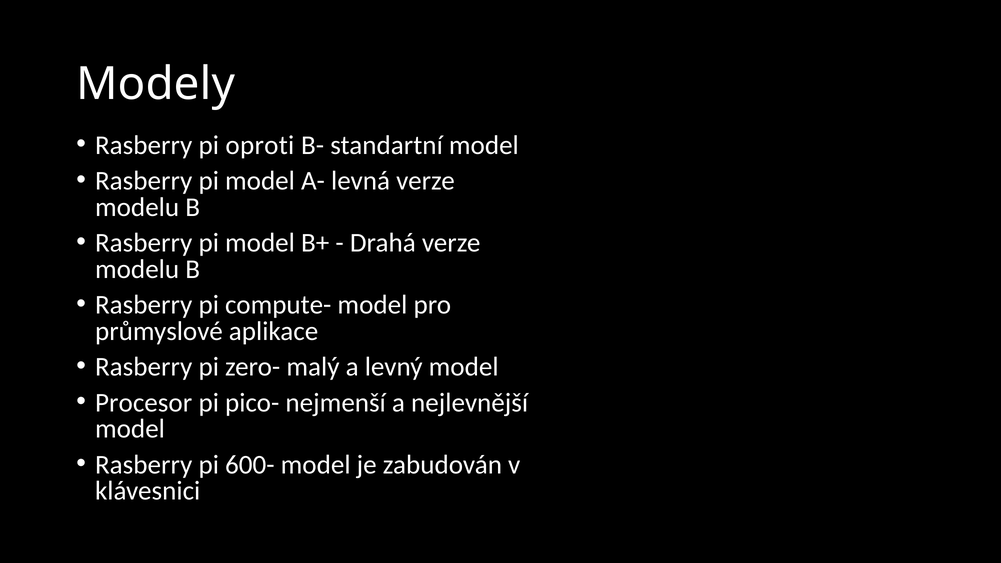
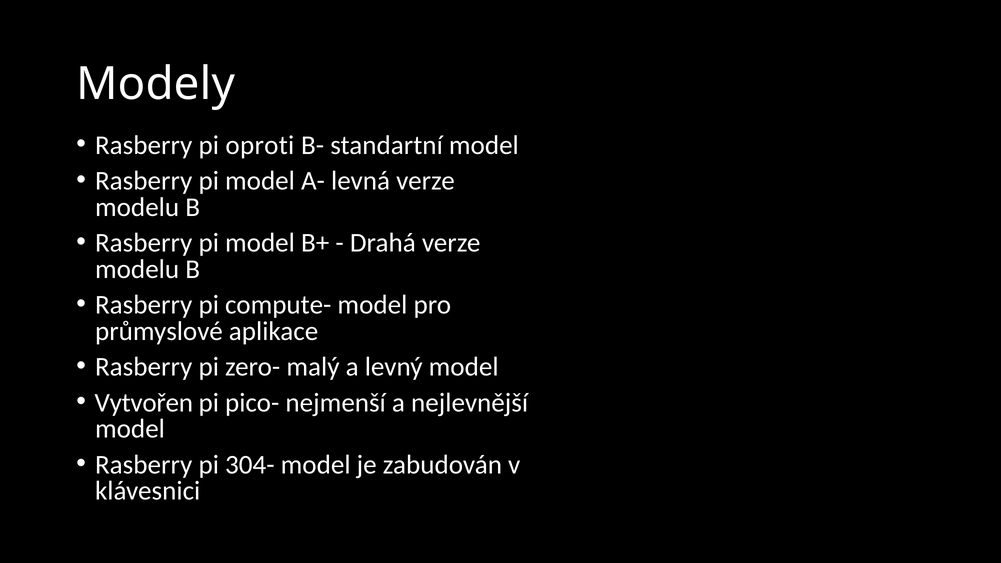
Procesor: Procesor -> Vytvořen
600-: 600- -> 304-
